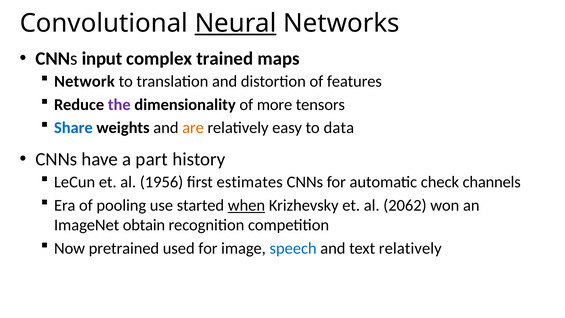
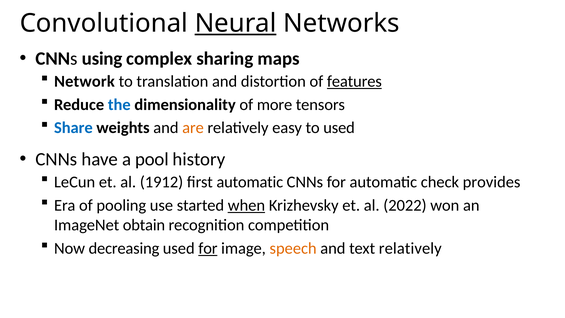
input: input -> using
trained: trained -> sharing
features underline: none -> present
the colour: purple -> blue
to data: data -> used
part: part -> pool
1956: 1956 -> 1912
first estimates: estimates -> automatic
channels: channels -> provides
2062: 2062 -> 2022
pretrained: pretrained -> decreasing
for at (208, 248) underline: none -> present
speech colour: blue -> orange
